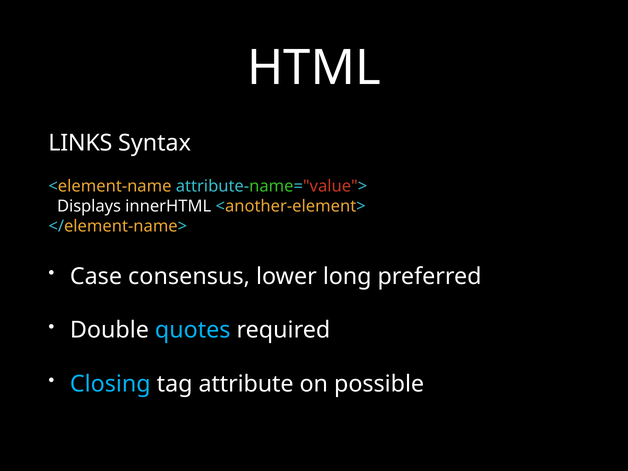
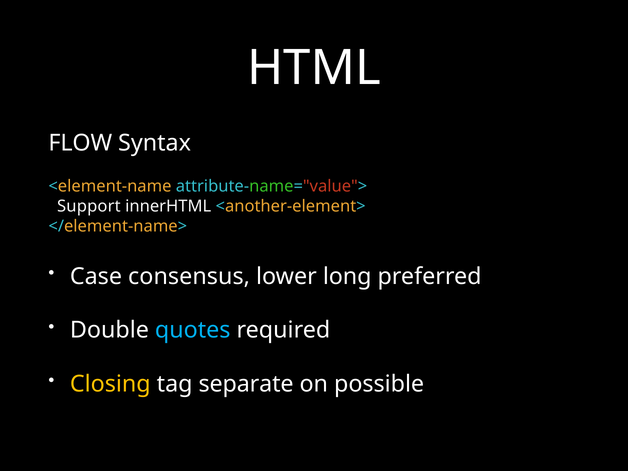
LINKS: LINKS -> FLOW
Displays: Displays -> Support
Closing colour: light blue -> yellow
attribute: attribute -> separate
